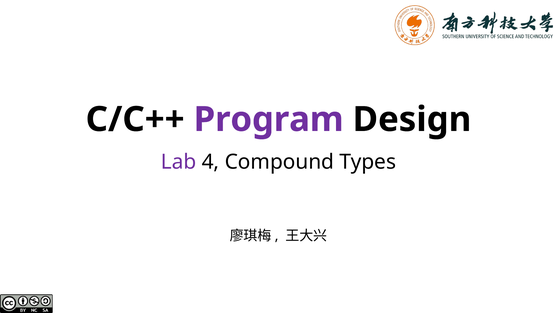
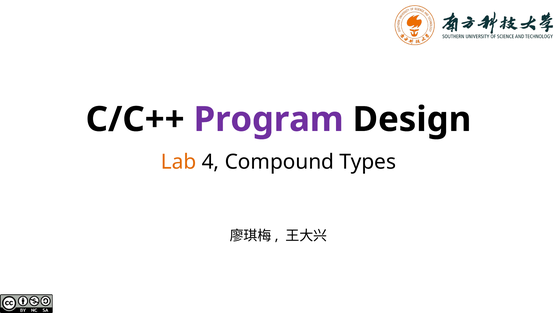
Lab colour: purple -> orange
